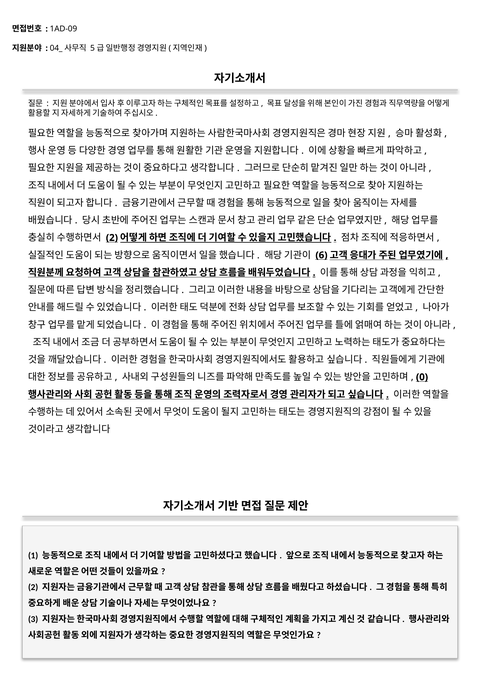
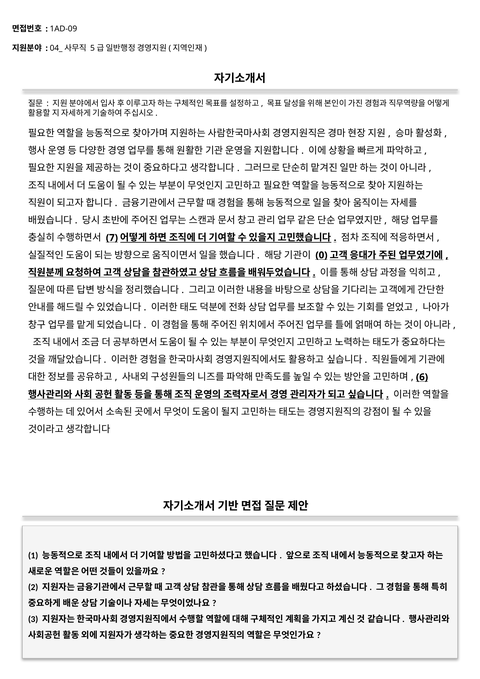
2 at (112, 238): 2 -> 7
6: 6 -> 0
0: 0 -> 6
